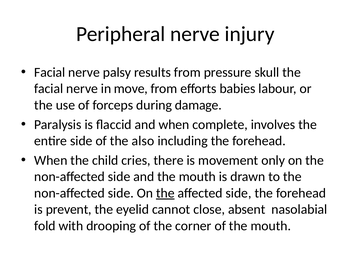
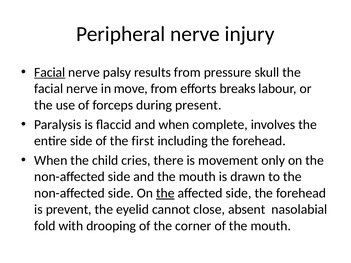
Facial at (50, 72) underline: none -> present
babies: babies -> breaks
damage: damage -> present
also: also -> first
